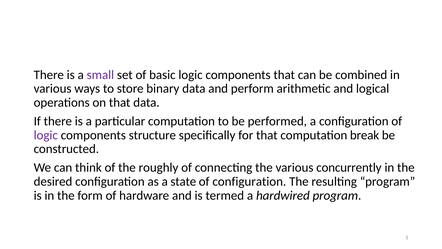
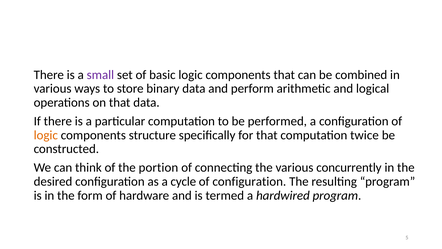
logic at (46, 135) colour: purple -> orange
break: break -> twice
roughly: roughly -> portion
state: state -> cycle
